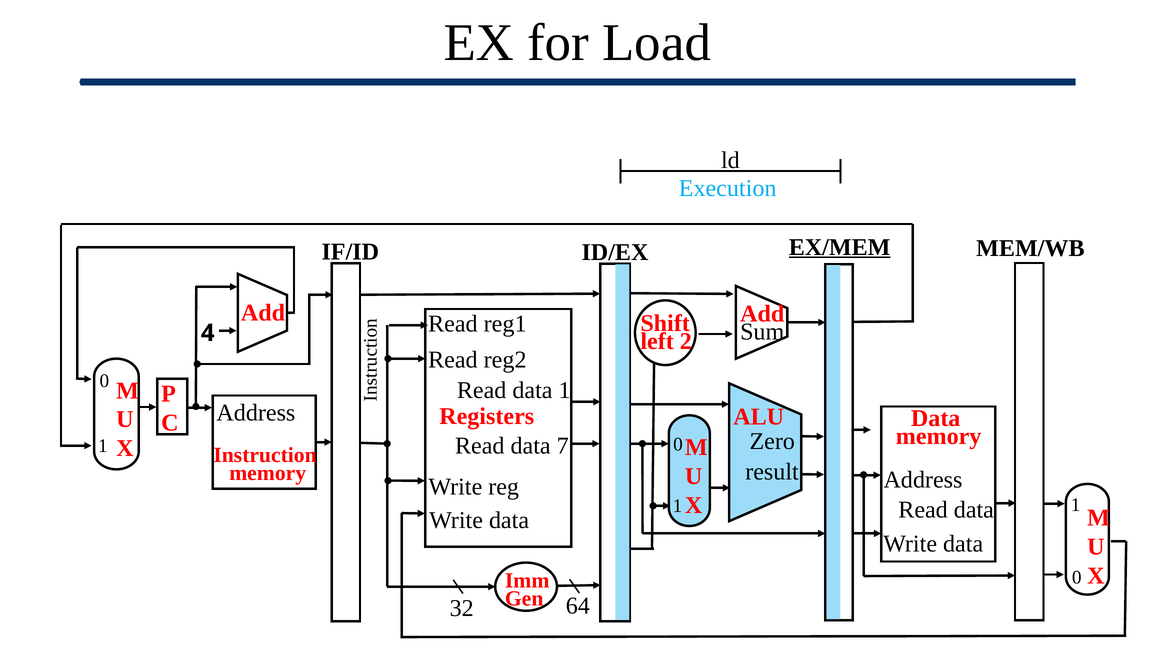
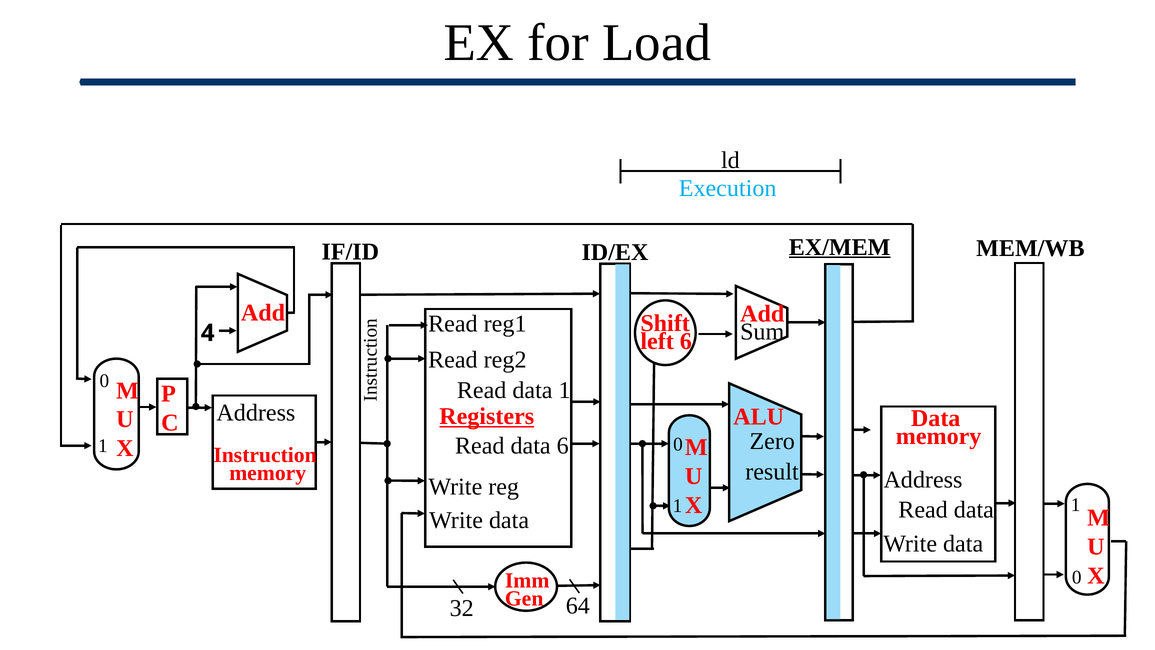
left 2: 2 -> 6
Registers underline: none -> present
data 7: 7 -> 6
